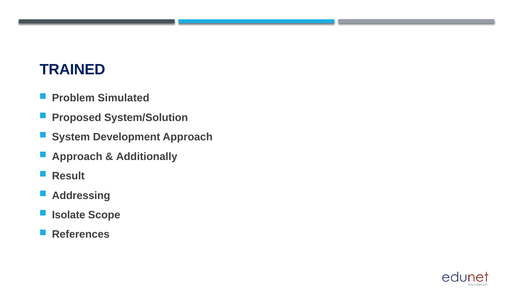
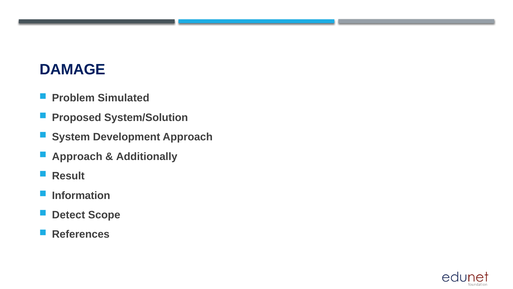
TRAINED: TRAINED -> DAMAGE
Addressing: Addressing -> Information
Isolate: Isolate -> Detect
